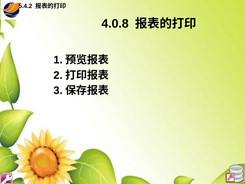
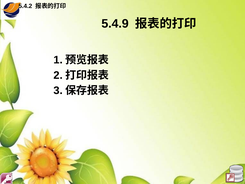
4.0.8: 4.0.8 -> 5.4.9
